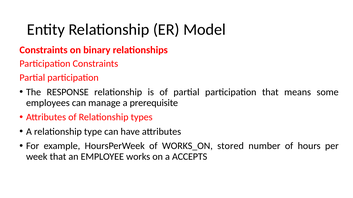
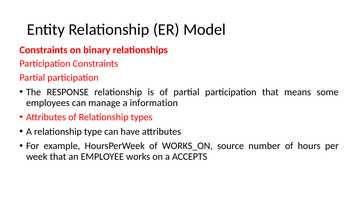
prerequisite: prerequisite -> information
stored: stored -> source
